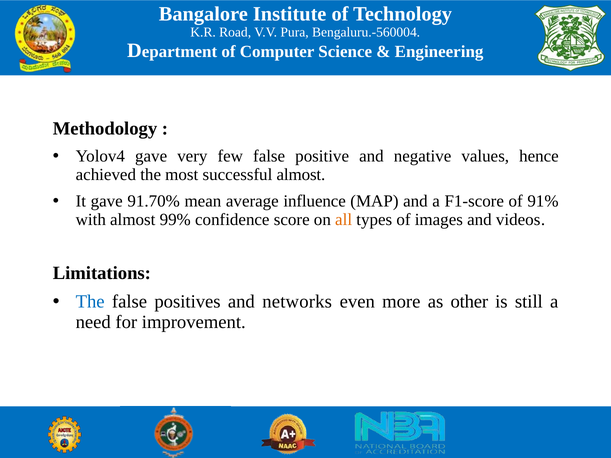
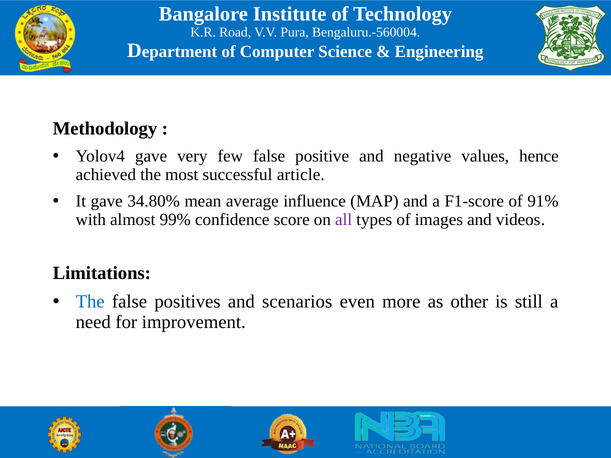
successful almost: almost -> article
91.70%: 91.70% -> 34.80%
all colour: orange -> purple
networks: networks -> scenarios
